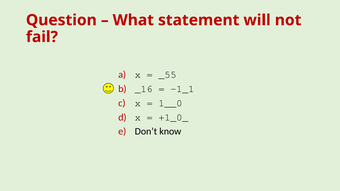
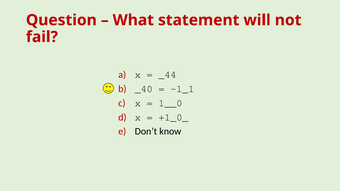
_55: _55 -> _44
_16: _16 -> _40
